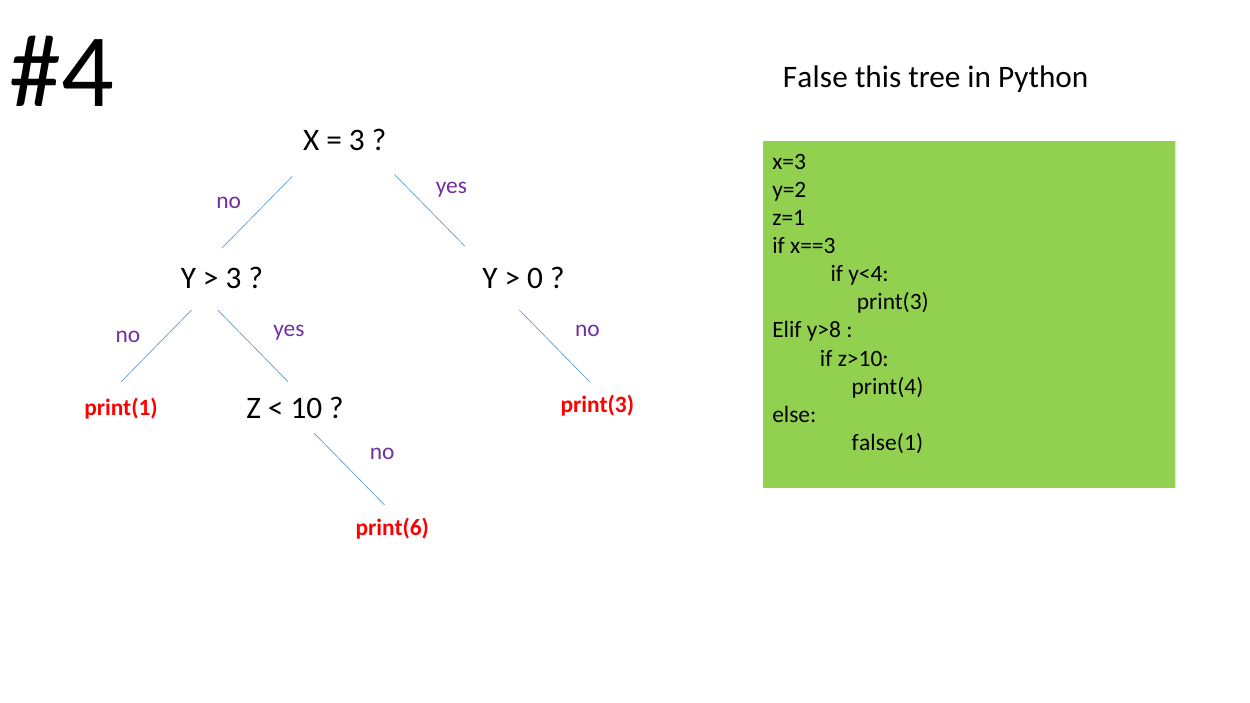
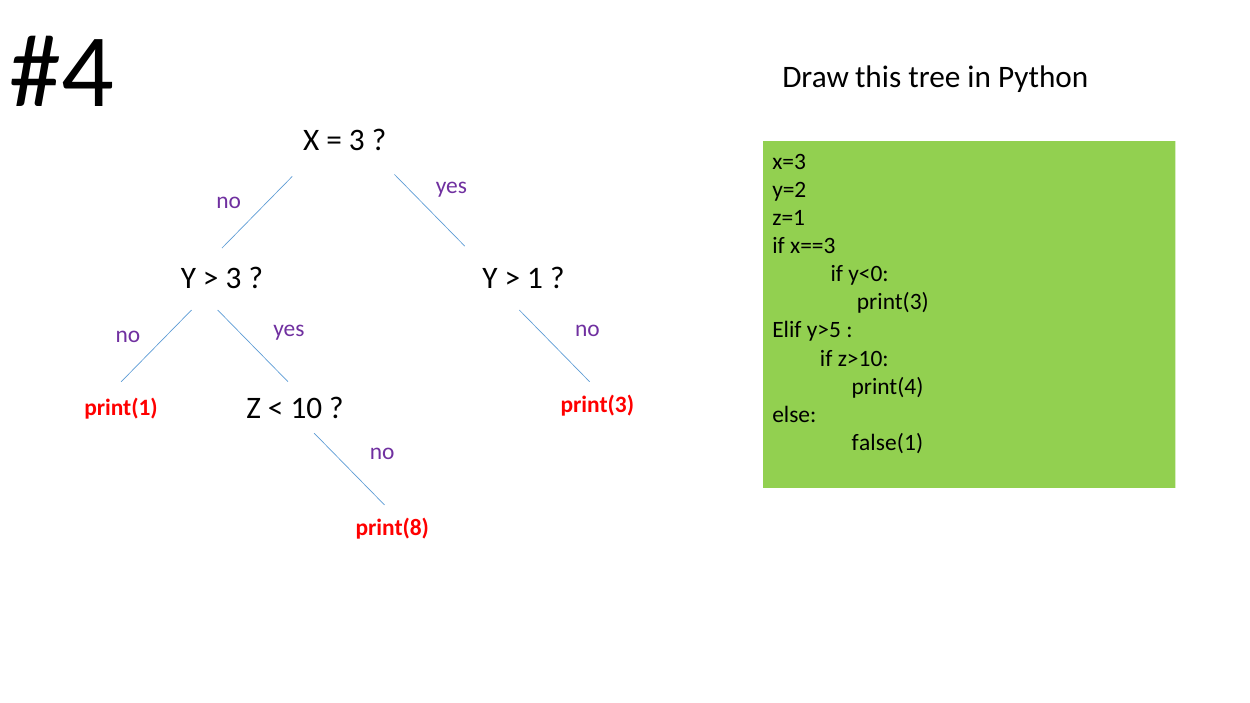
False: False -> Draw
y<4: y<4 -> y<0
0: 0 -> 1
y>8: y>8 -> y>5
print(6: print(6 -> print(8
